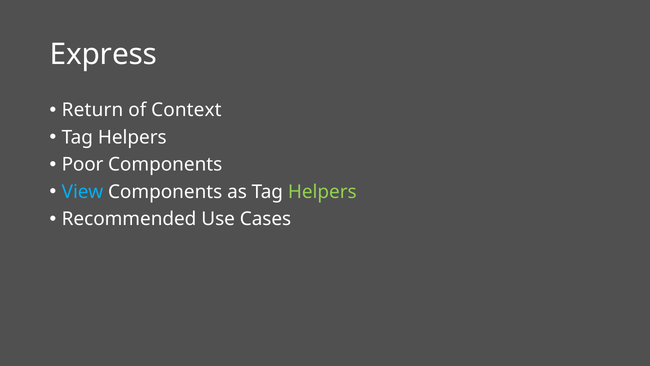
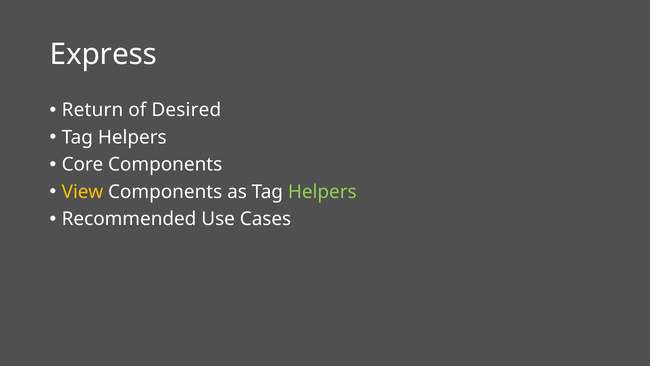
Context: Context -> Desired
Poor: Poor -> Core
View colour: light blue -> yellow
